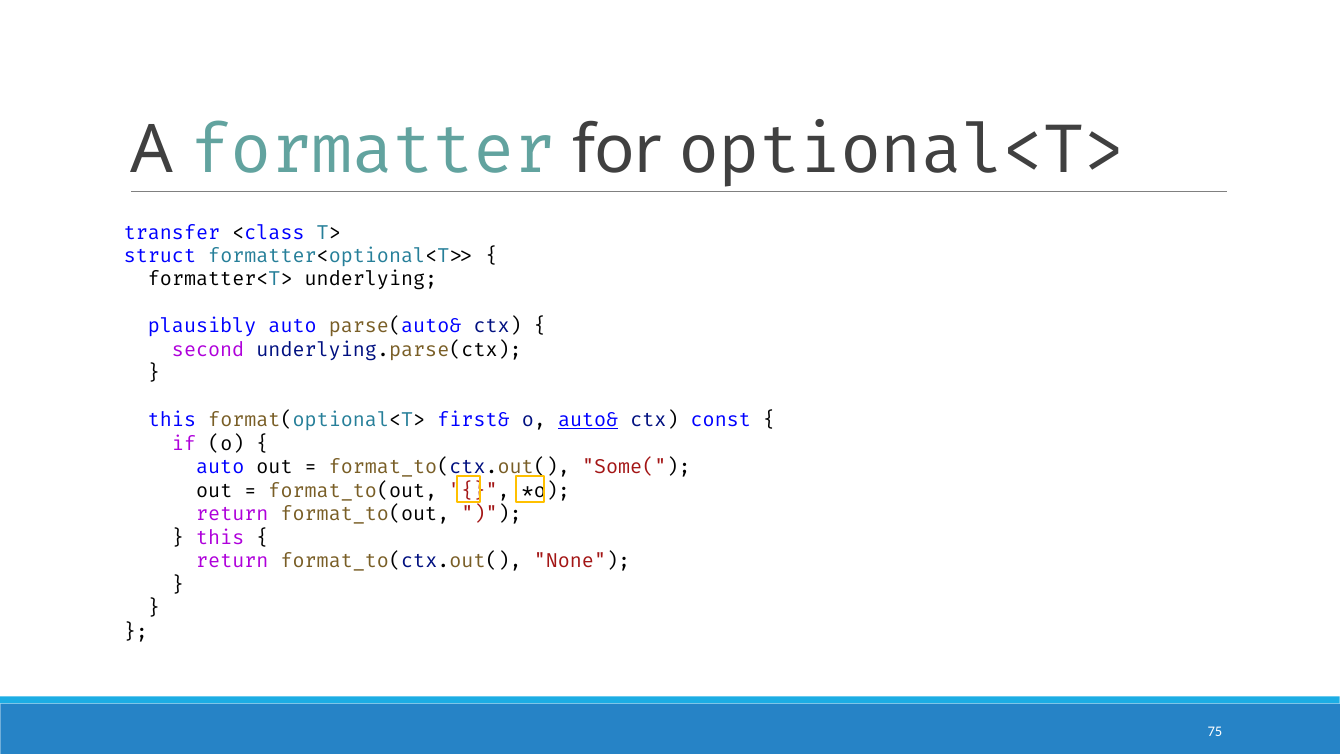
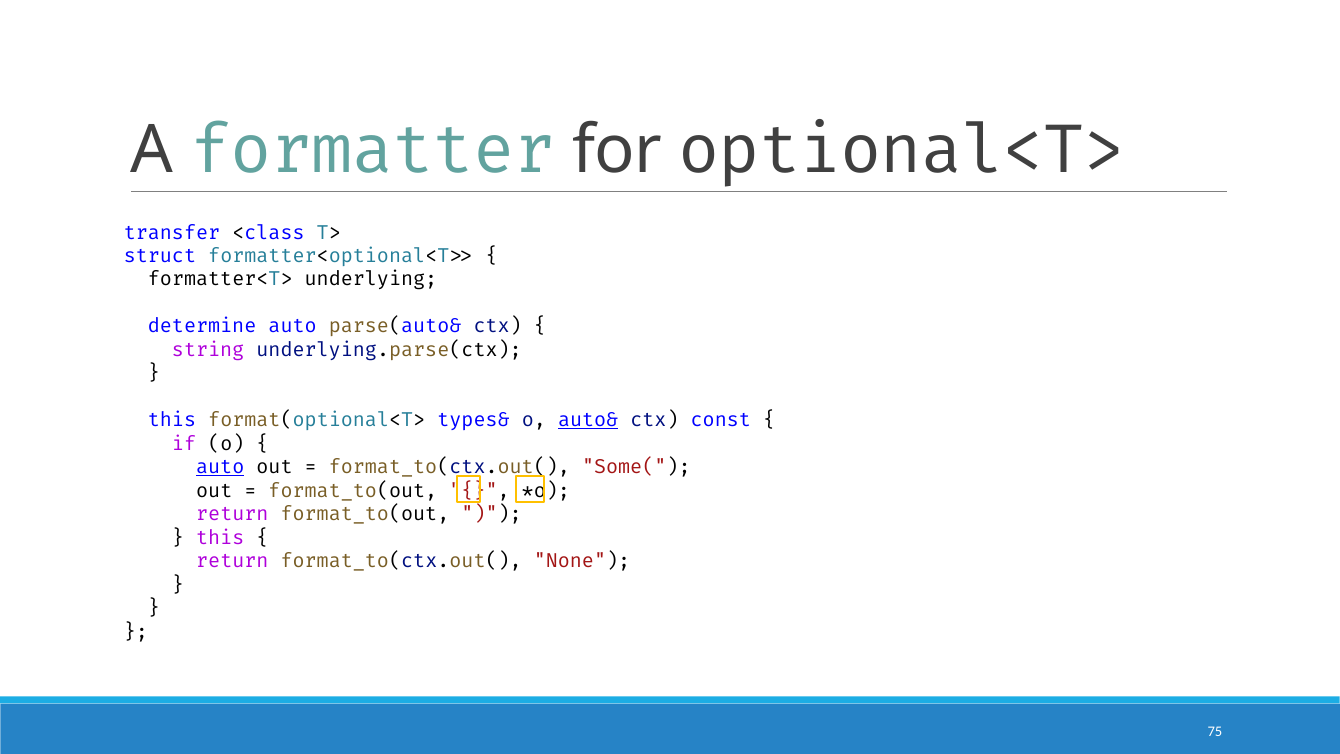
plausibly: plausibly -> determine
second: second -> string
first&: first& -> types&
auto at (220, 467) underline: none -> present
